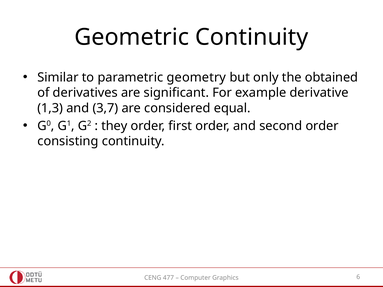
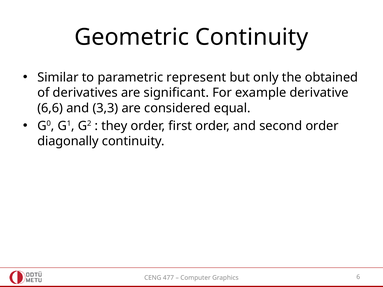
geometry: geometry -> represent
1,3: 1,3 -> 6,6
3,7: 3,7 -> 3,3
consisting: consisting -> diagonally
